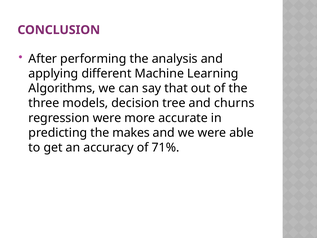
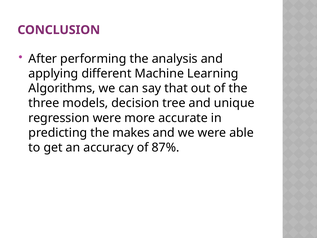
churns: churns -> unique
71%: 71% -> 87%
